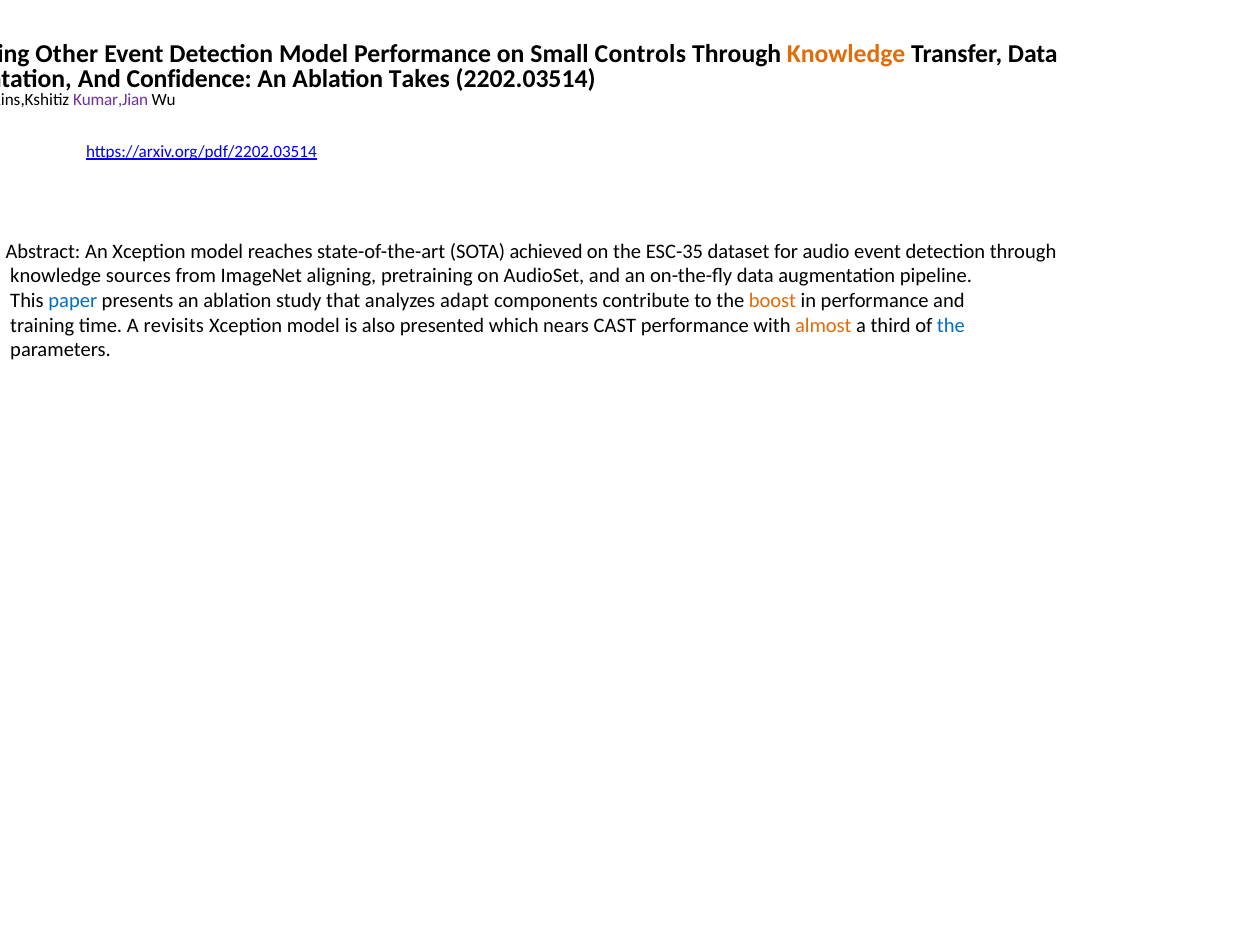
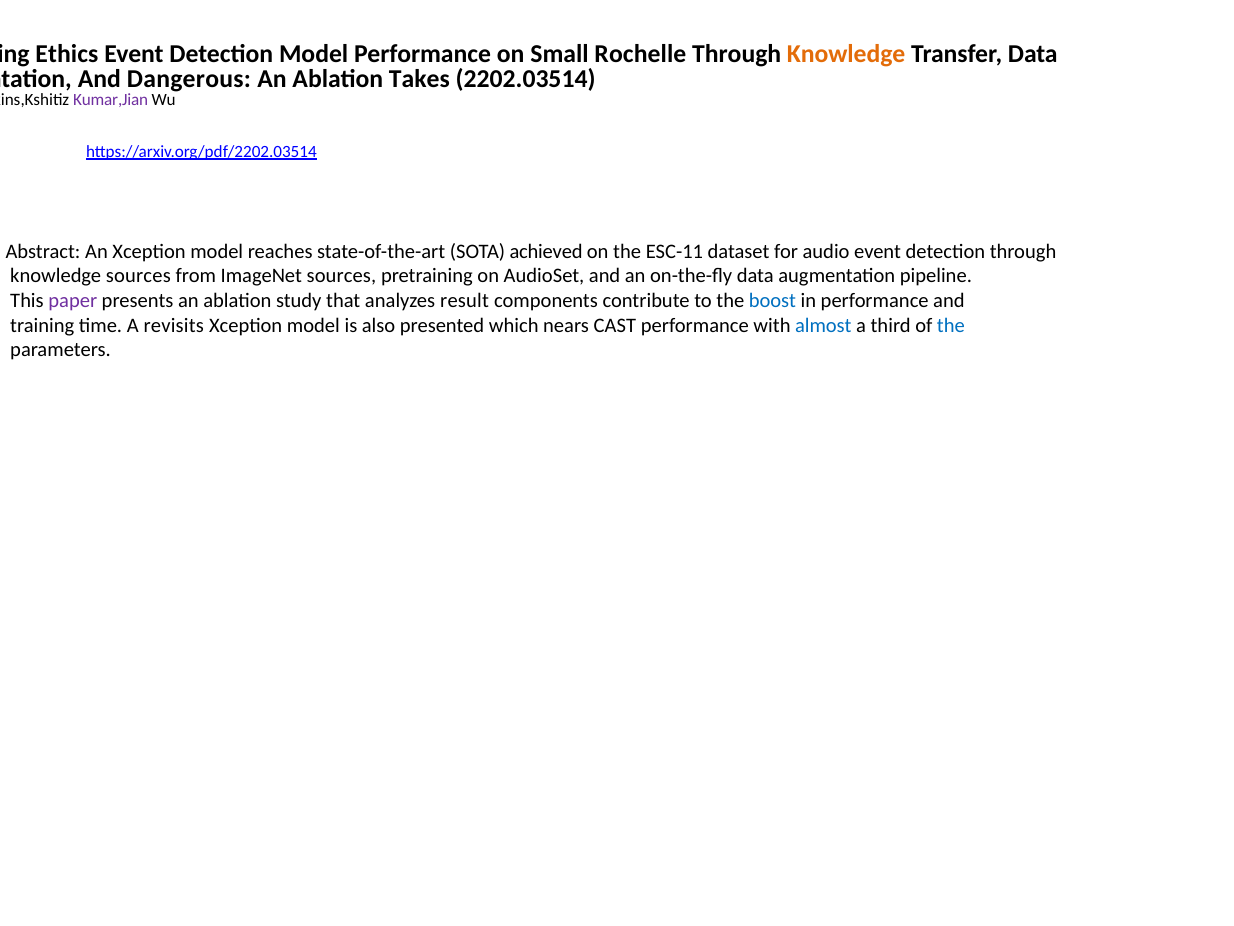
Other: Other -> Ethics
Controls: Controls -> Rochelle
Confidence: Confidence -> Dangerous
ESC-35: ESC-35 -> ESC-11
ImageNet aligning: aligning -> sources
paper colour: blue -> purple
adapt: adapt -> result
boost colour: orange -> blue
almost colour: orange -> blue
